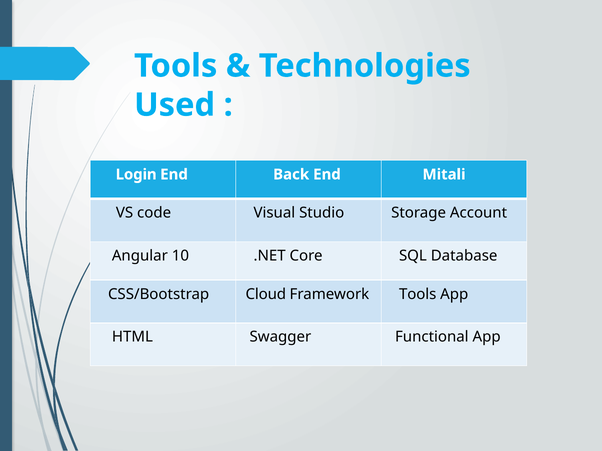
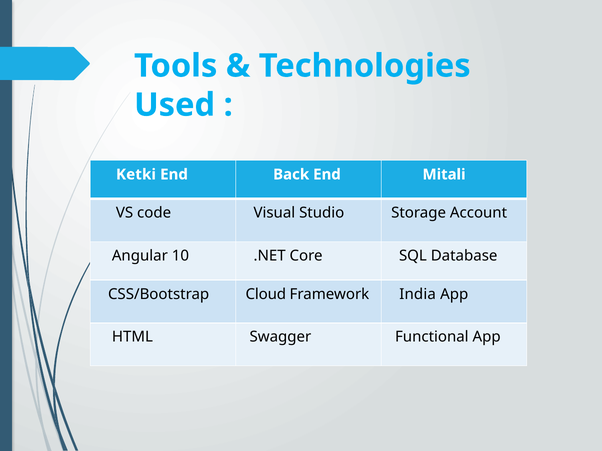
Login: Login -> Ketki
Framework Tools: Tools -> India
